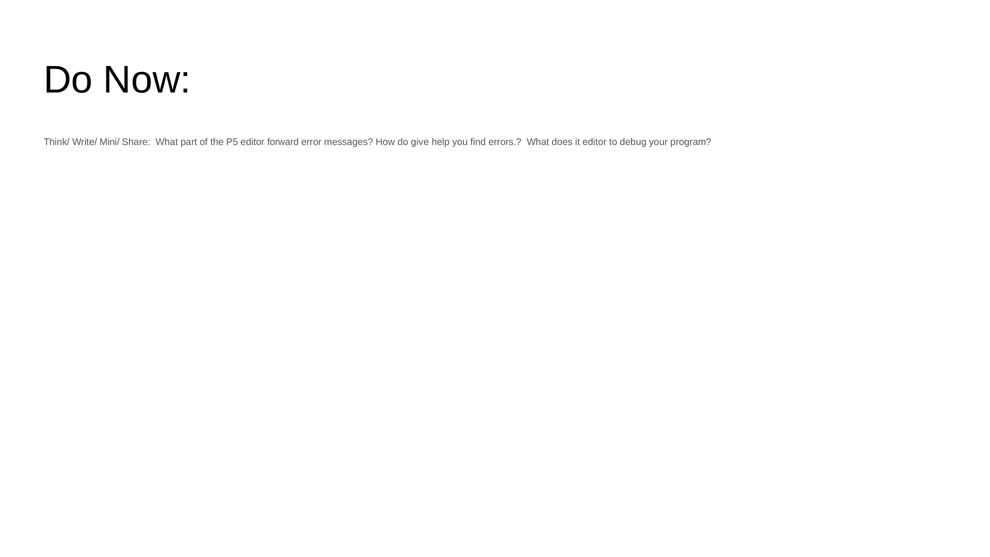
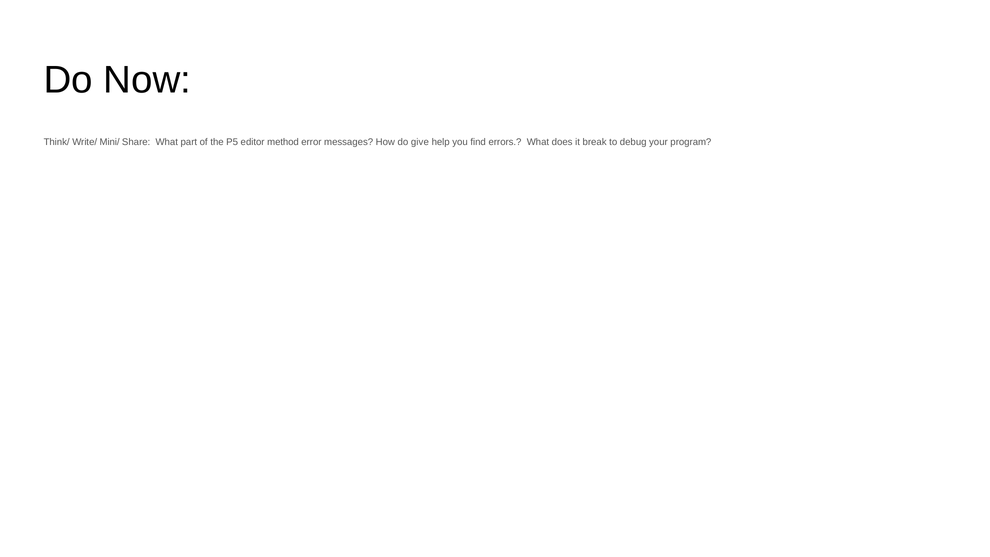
forward: forward -> method
it editor: editor -> break
